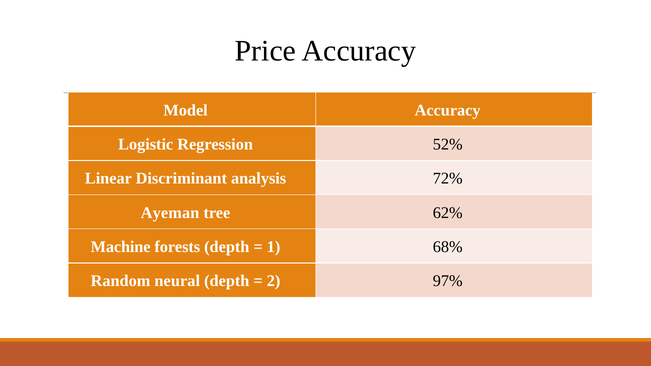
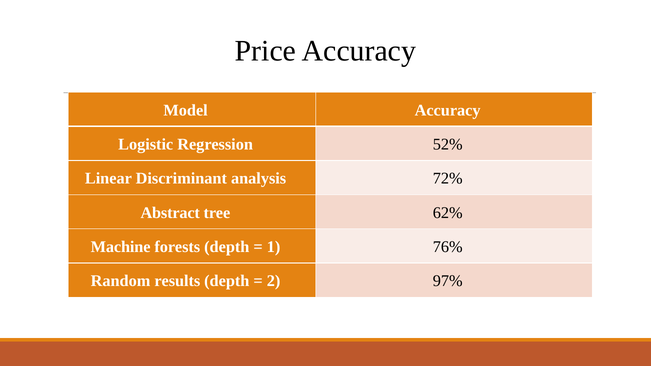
Ayeman: Ayeman -> Abstract
68%: 68% -> 76%
neural: neural -> results
